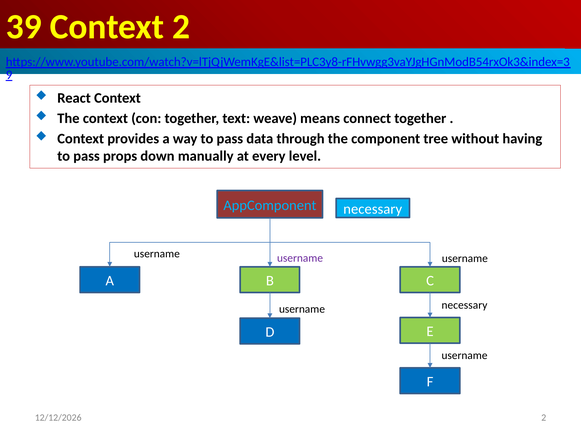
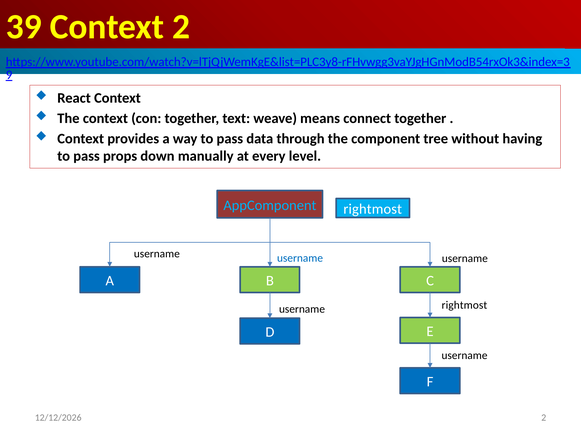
necessary at (373, 209): necessary -> rightmost
username at (300, 258) colour: purple -> blue
necessary at (464, 305): necessary -> rightmost
